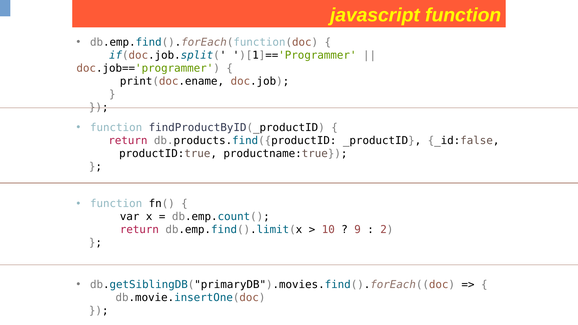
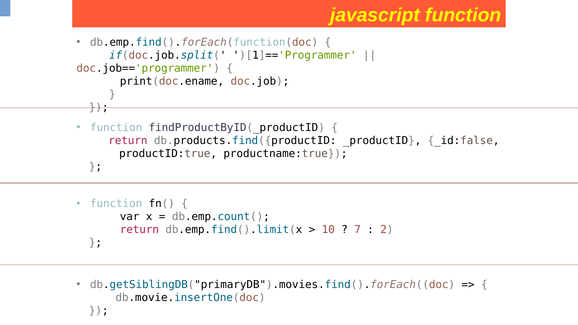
9: 9 -> 7
